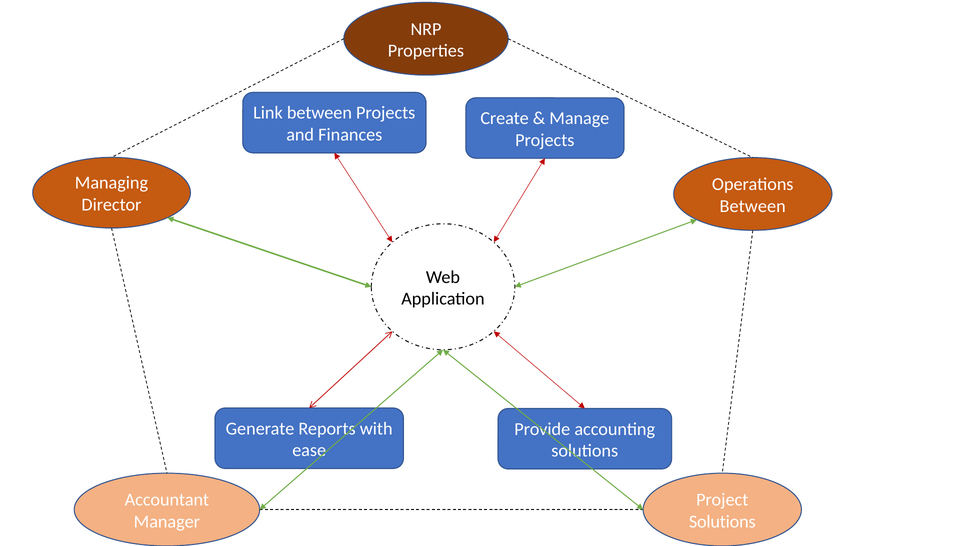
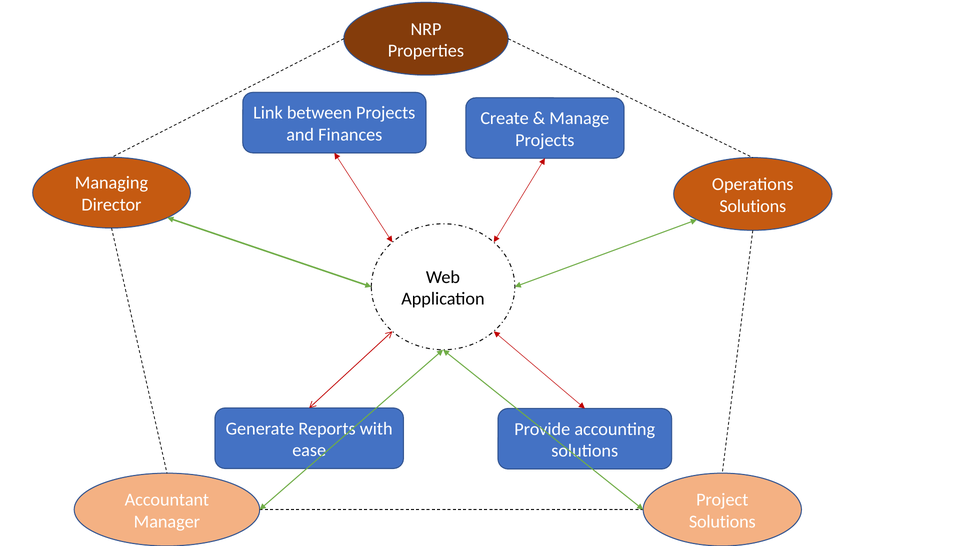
Between at (753, 206): Between -> Solutions
